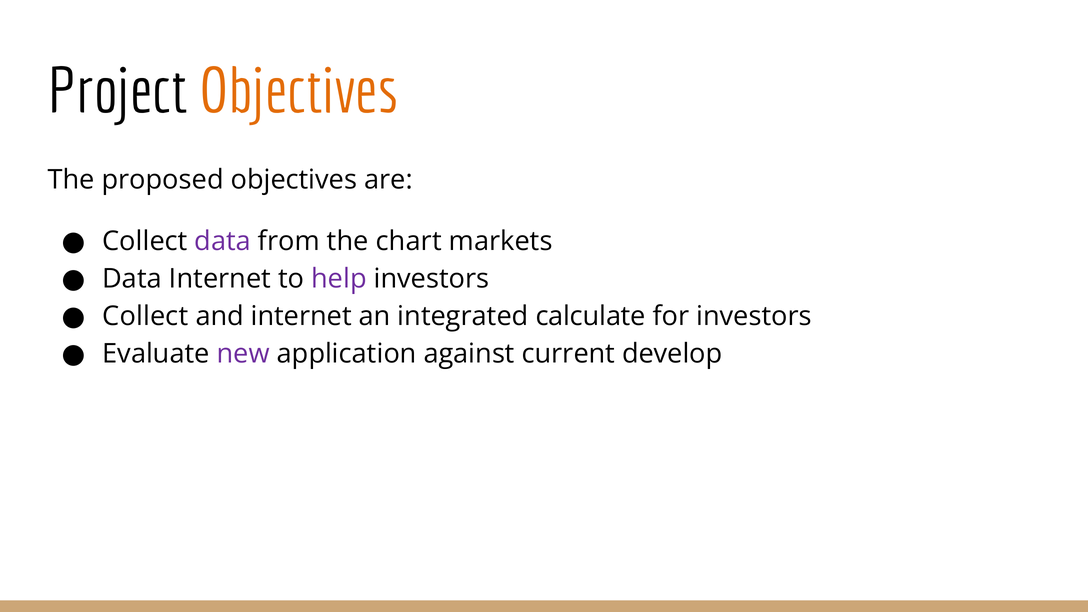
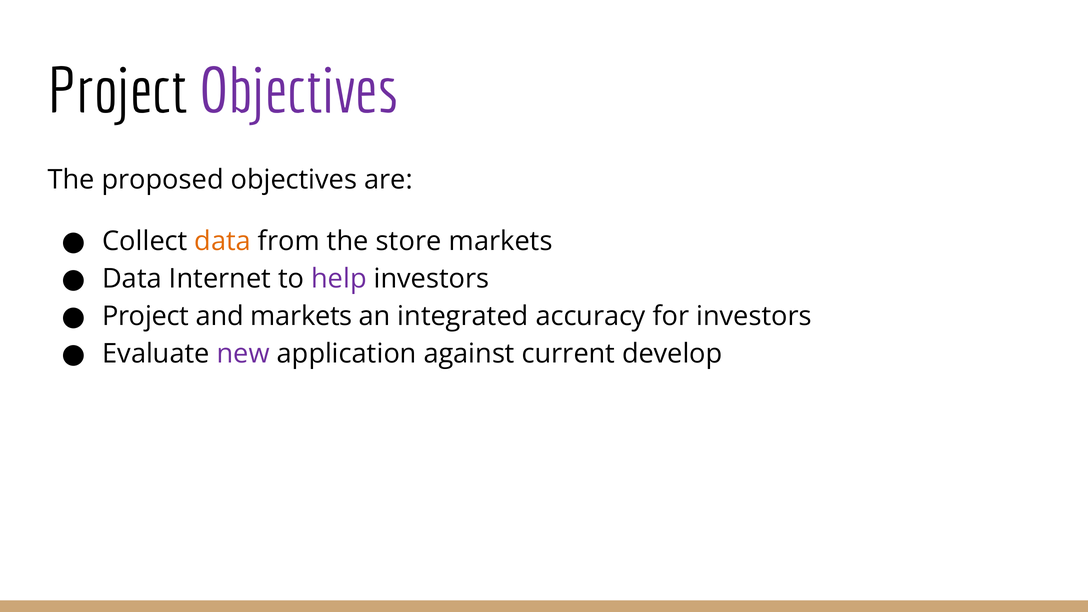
Objectives at (299, 92) colour: orange -> purple
data at (223, 241) colour: purple -> orange
chart: chart -> store
Collect at (145, 316): Collect -> Project
and internet: internet -> markets
calculate: calculate -> accuracy
